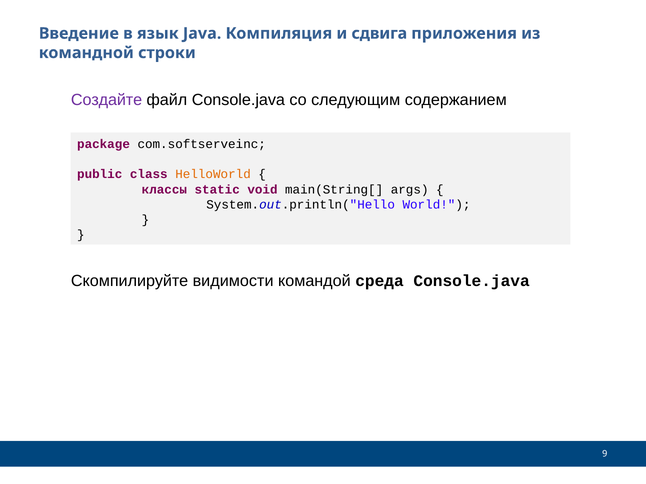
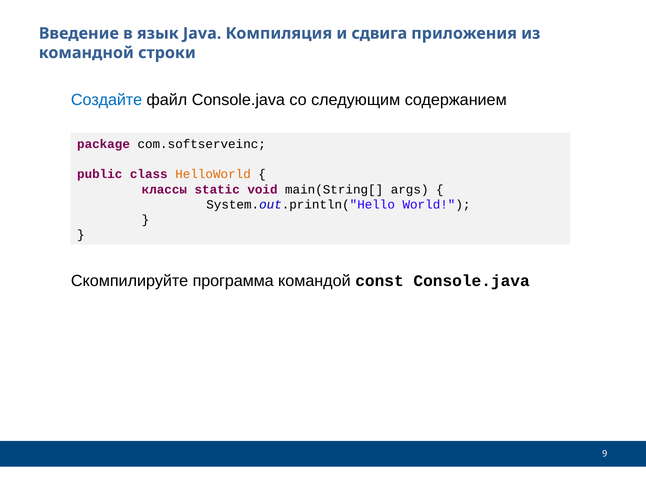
Создайте colour: purple -> blue
видимости: видимости -> программа
среда: среда -> const
